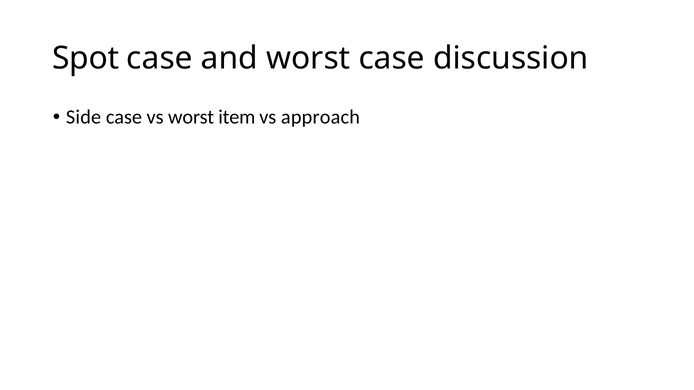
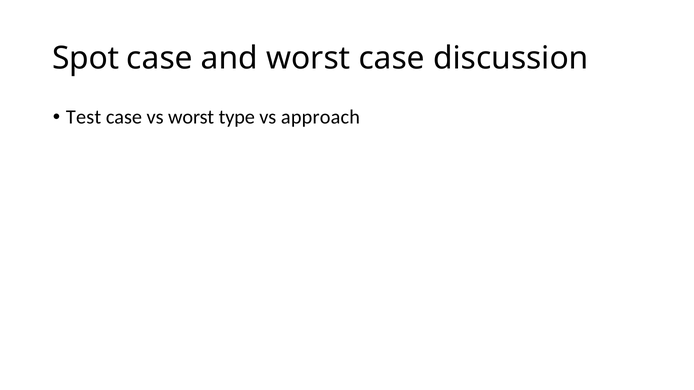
Side: Side -> Test
item: item -> type
